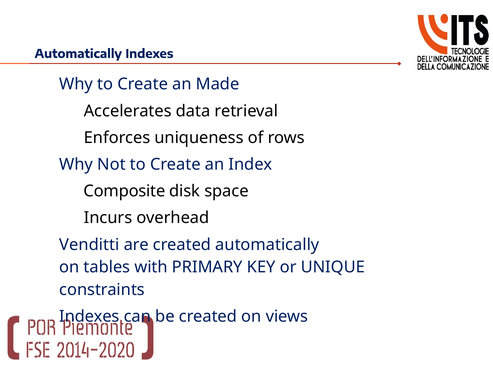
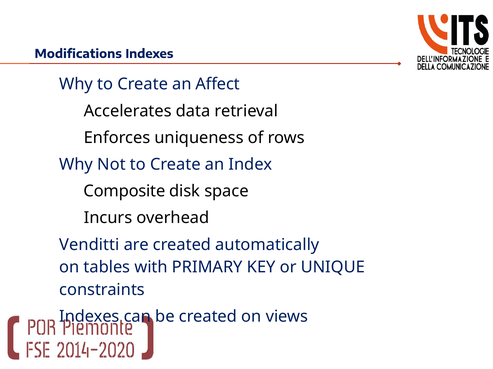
Automatically at (78, 54): Automatically -> Modifications
Made: Made -> Affect
